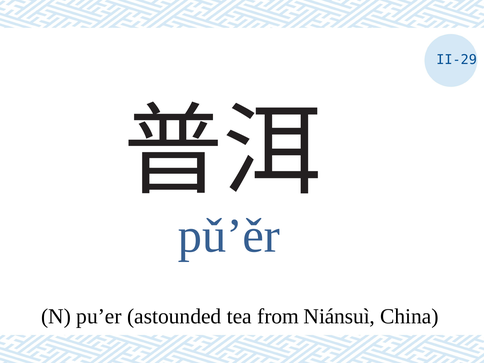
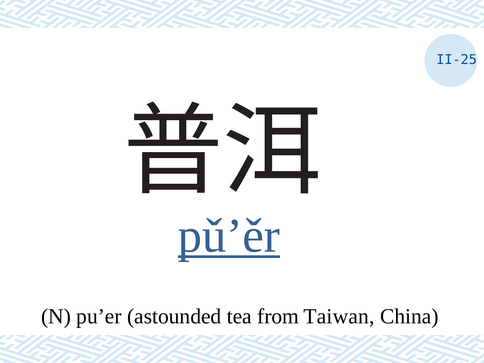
II-29: II-29 -> II-25
pǔ’ěr underline: none -> present
Niánsuì: Niánsuì -> Taiwan
